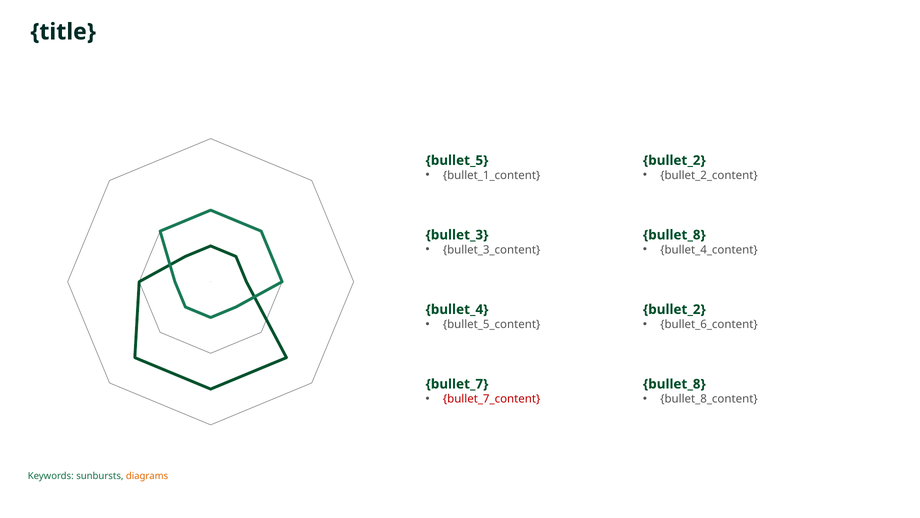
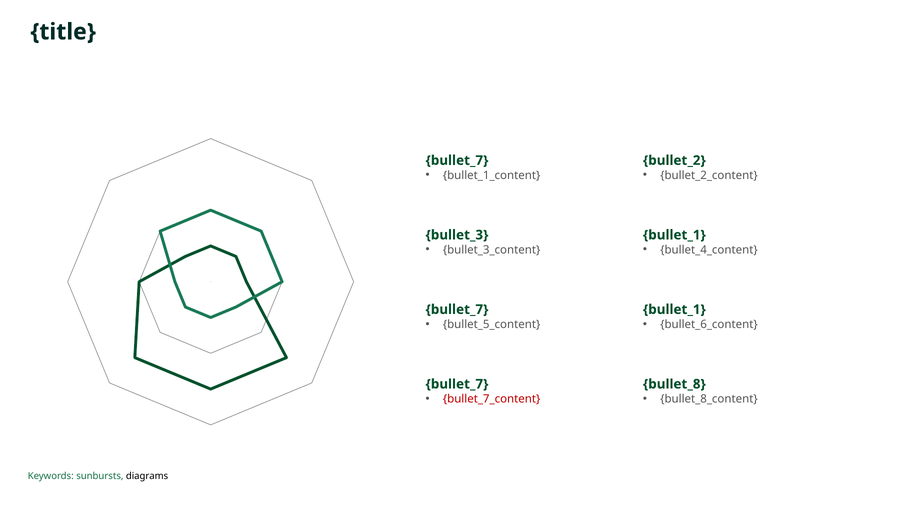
bullet_5 at (457, 160): bullet_5 -> bullet_7
bullet_8 at (674, 235): bullet_8 -> bullet_1
bullet_4 at (457, 309): bullet_4 -> bullet_7
bullet_2 at (674, 309): bullet_2 -> bullet_1
diagrams colour: orange -> black
